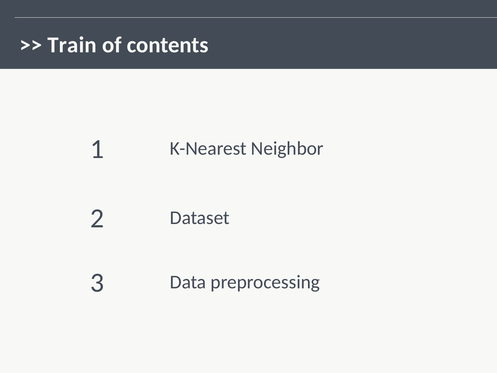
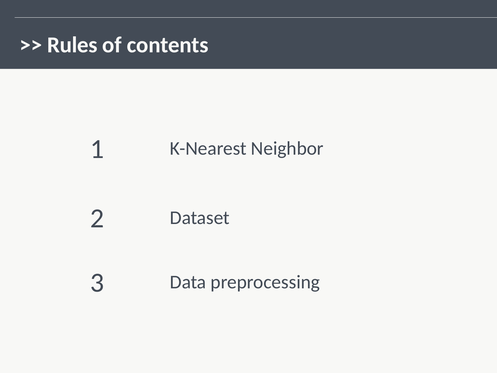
Train: Train -> Rules
